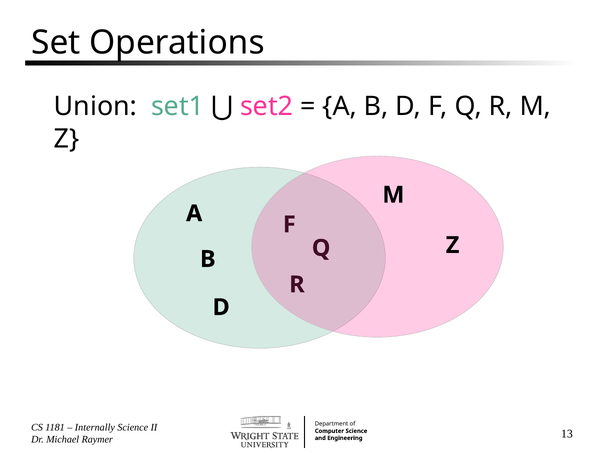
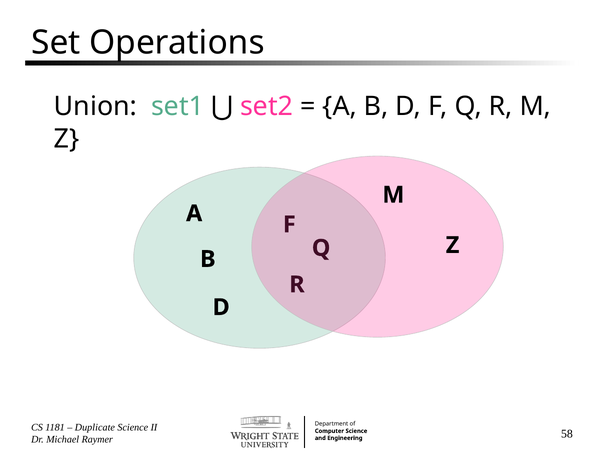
Internally: Internally -> Duplicate
13: 13 -> 58
